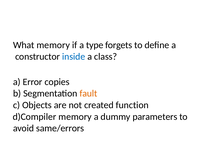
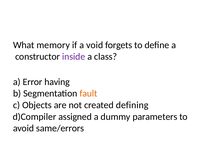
type: type -> void
inside colour: blue -> purple
copies: copies -> having
function: function -> defining
memory at (75, 116): memory -> assigned
